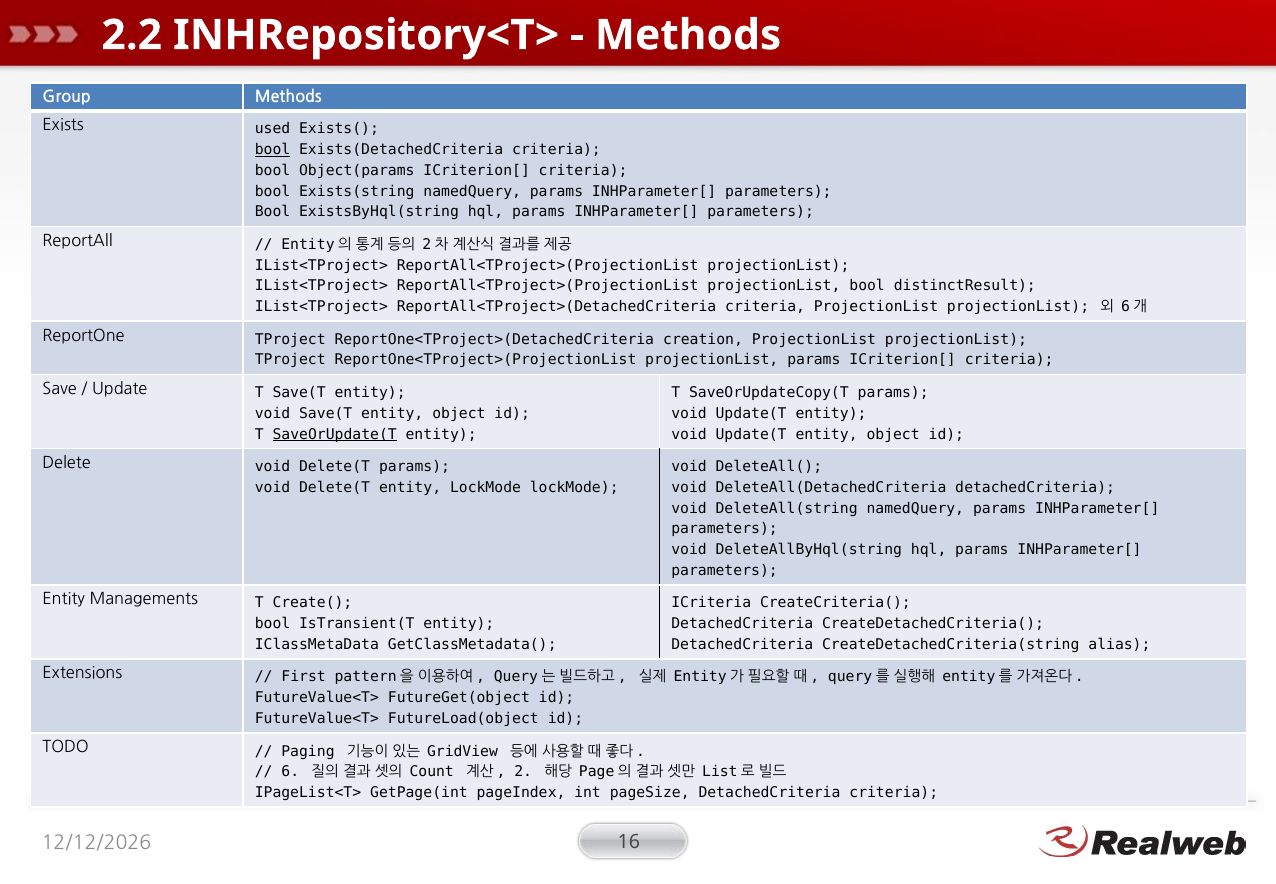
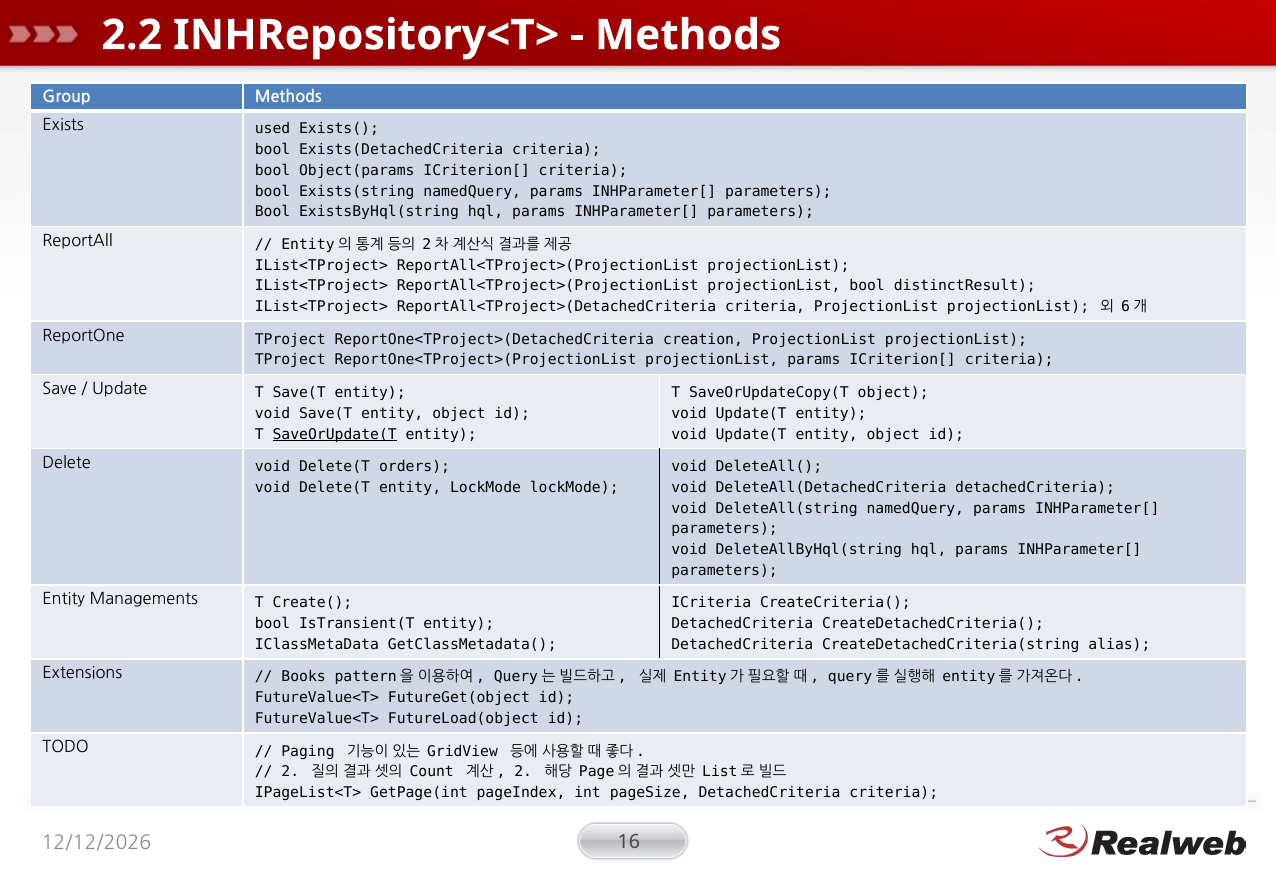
bool at (273, 150) underline: present -> none
SaveOrUpdateCopy(T params: params -> object
Delete(T params: params -> orders
First: First -> Books
6 at (290, 771): 6 -> 2
